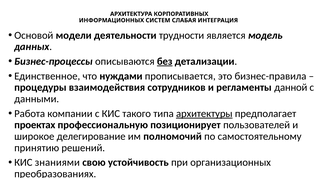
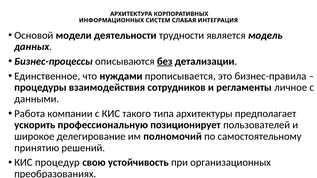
данной: данной -> личное
архитектуры underline: present -> none
проектах: проектах -> ускорить
знаниями: знаниями -> процедур
